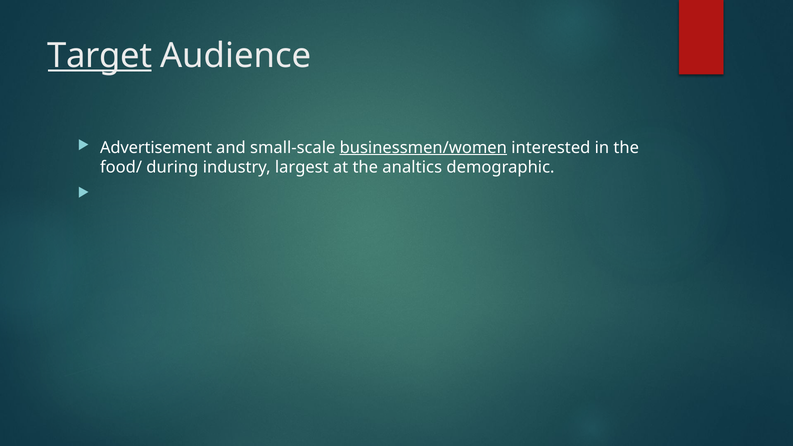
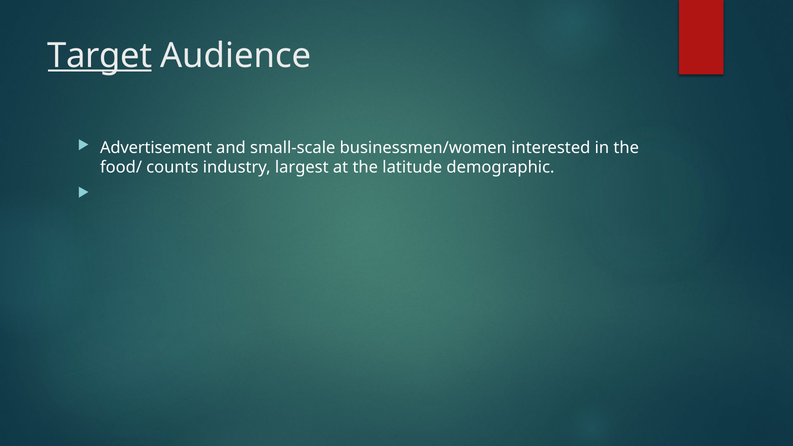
businessmen/women underline: present -> none
during: during -> counts
analtics: analtics -> latitude
